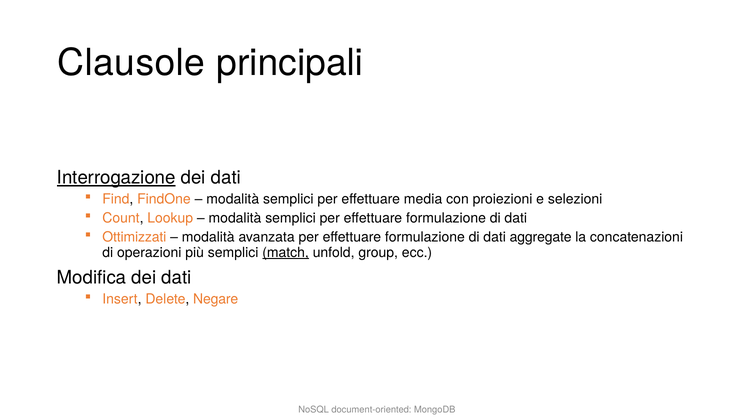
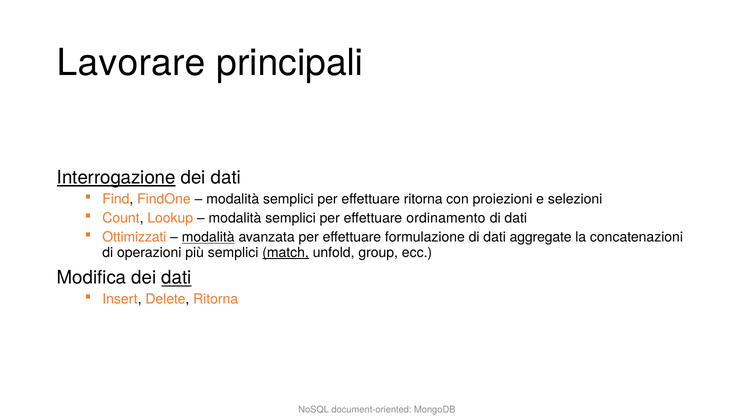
Clausole: Clausole -> Lavorare
effettuare media: media -> ritorna
semplici per effettuare formulazione: formulazione -> ordinamento
modalità at (208, 237) underline: none -> present
dati at (177, 278) underline: none -> present
Delete Negare: Negare -> Ritorna
